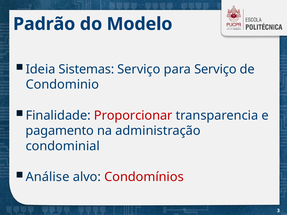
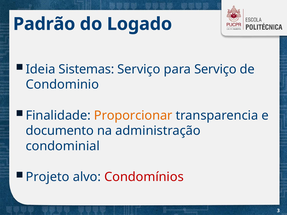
Modelo: Modelo -> Logado
Proporcionar colour: red -> orange
pagamento: pagamento -> documento
Análise: Análise -> Projeto
